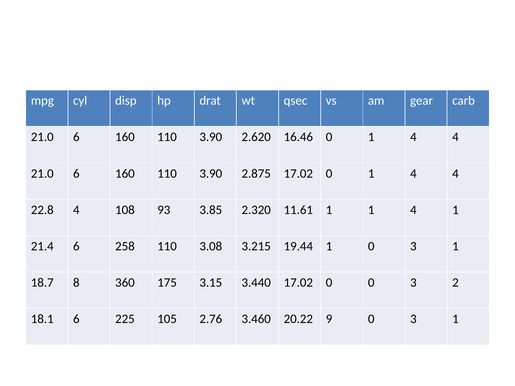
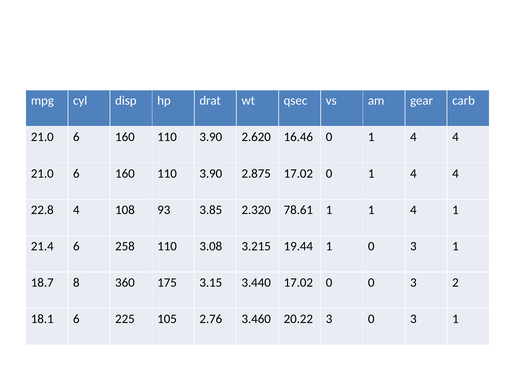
11.61: 11.61 -> 78.61
20.22 9: 9 -> 3
